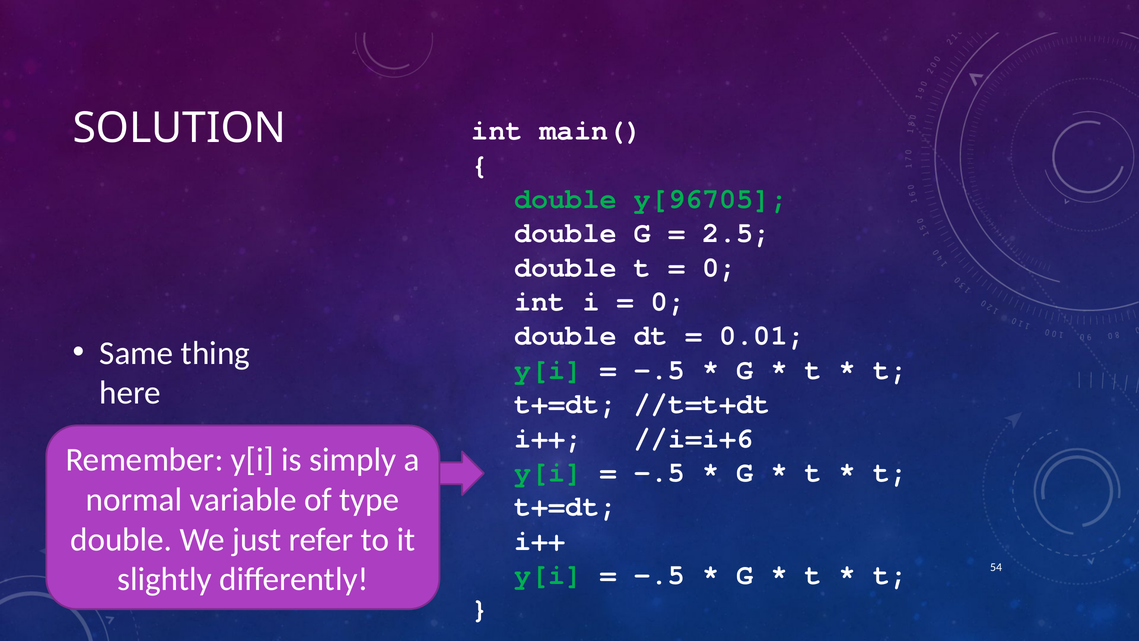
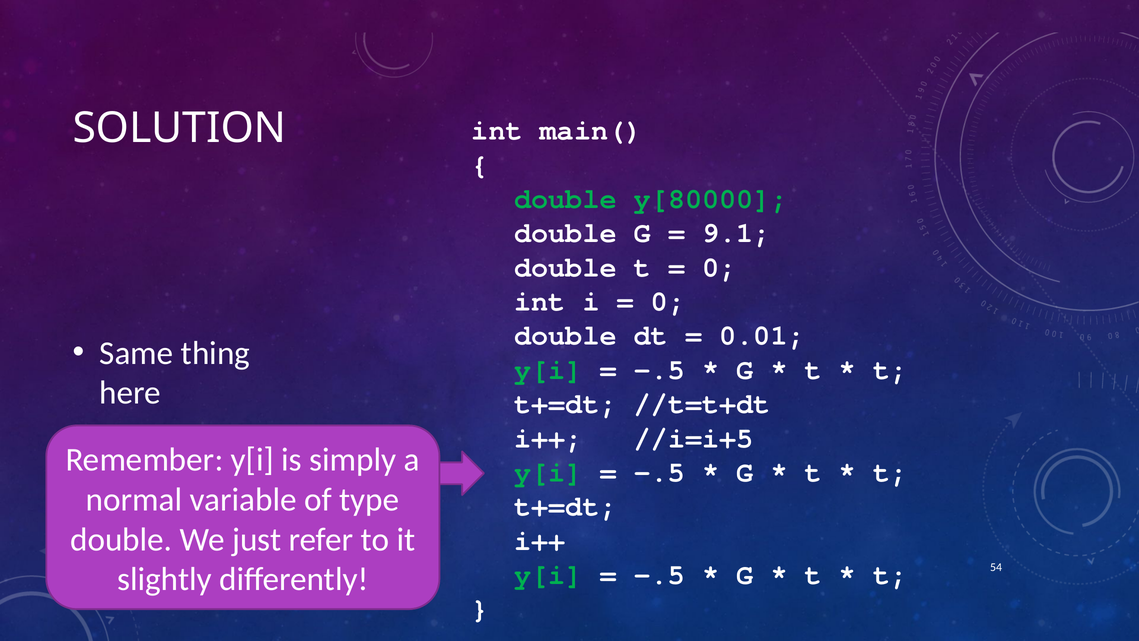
y[96705: y[96705 -> y[80000
2.5: 2.5 -> 9.1
//i=i+6: //i=i+6 -> //i=i+5
